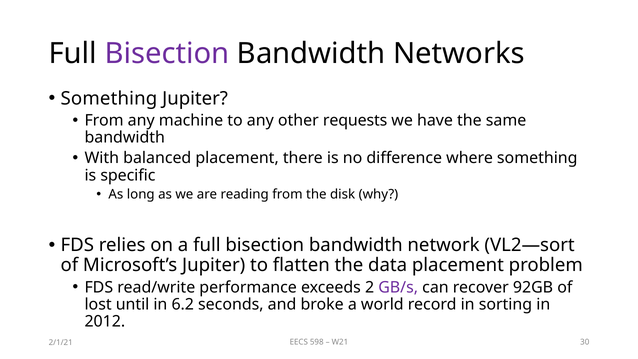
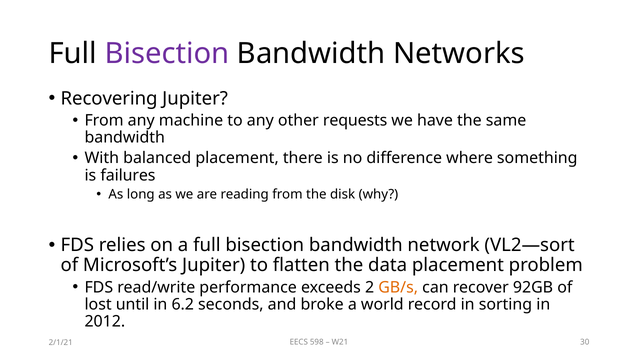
Something at (109, 98): Something -> Recovering
specific: specific -> failures
GB/s colour: purple -> orange
